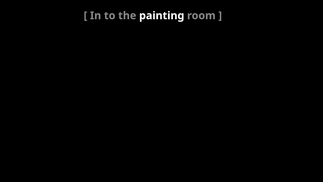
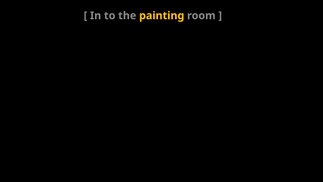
painting colour: white -> yellow
